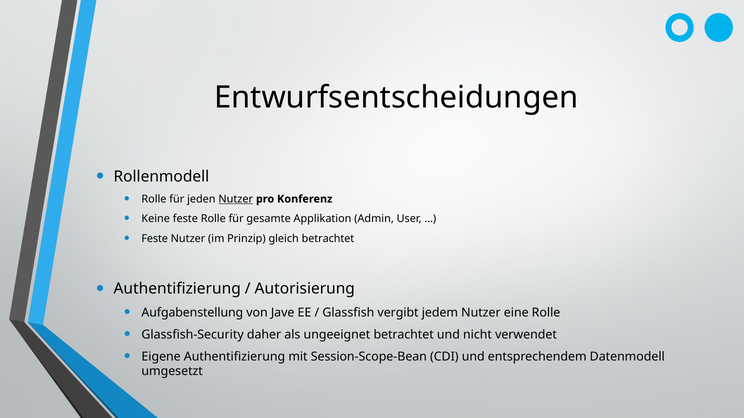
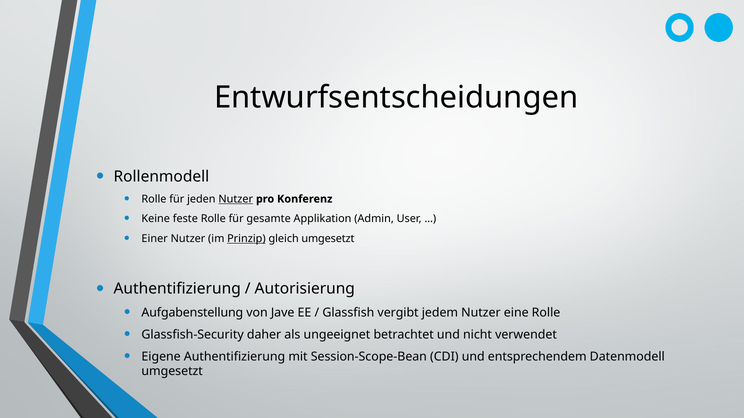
Feste at (155, 239): Feste -> Einer
Prinzip underline: none -> present
gleich betrachtet: betrachtet -> umgesetzt
